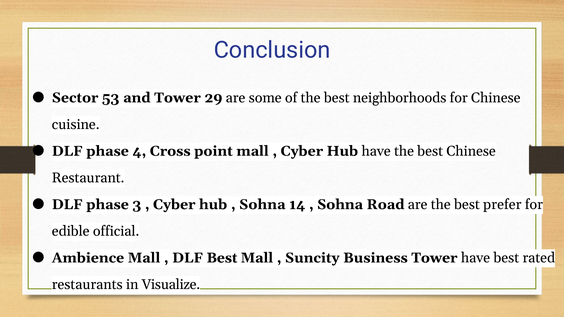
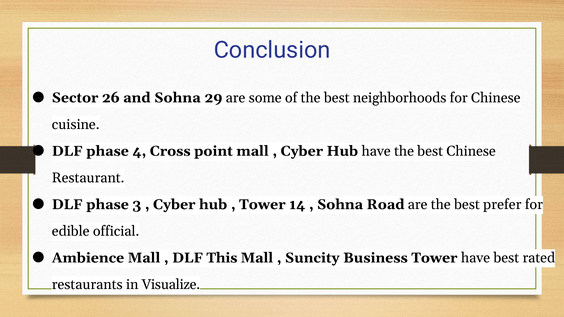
53: 53 -> 26
and Tower: Tower -> Sohna
Sohna at (262, 205): Sohna -> Tower
DLF Best: Best -> This
